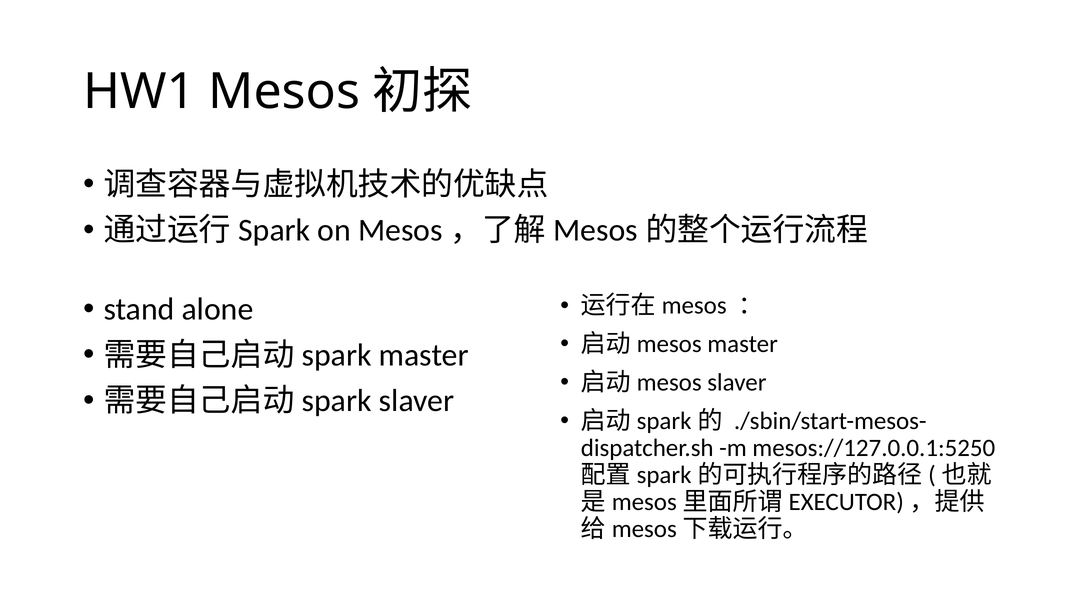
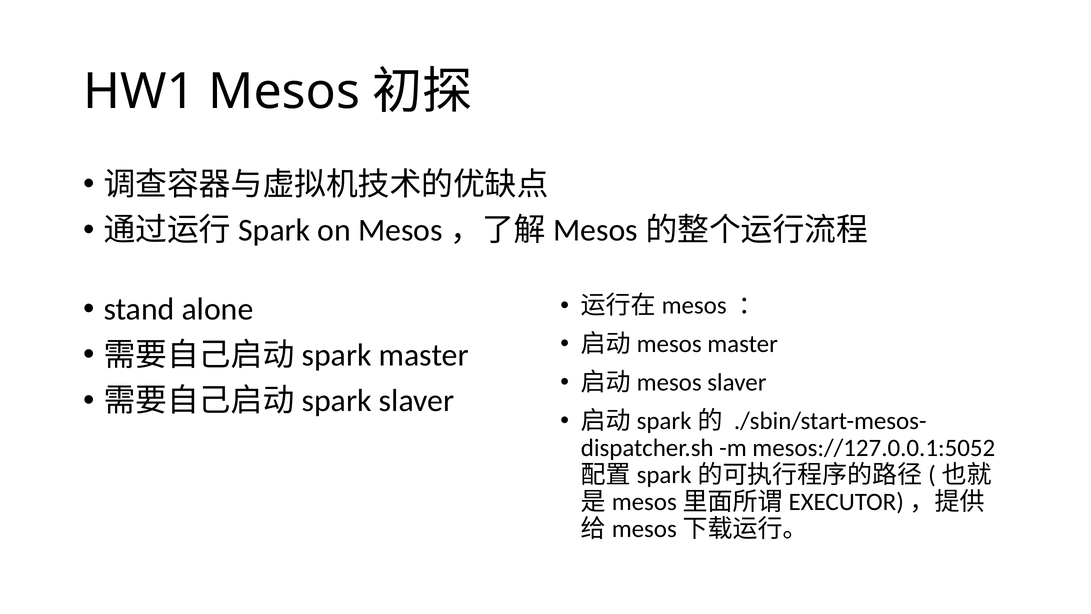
mesos://127.0.0.1:5250: mesos://127.0.0.1:5250 -> mesos://127.0.0.1:5052
